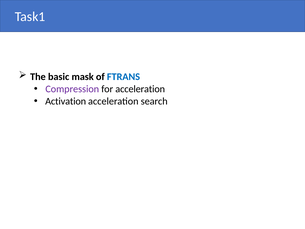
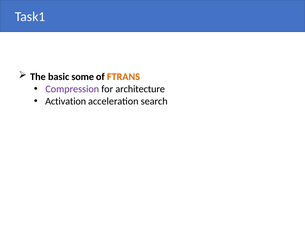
mask: mask -> some
FTRANS colour: blue -> orange
for acceleration: acceleration -> architecture
